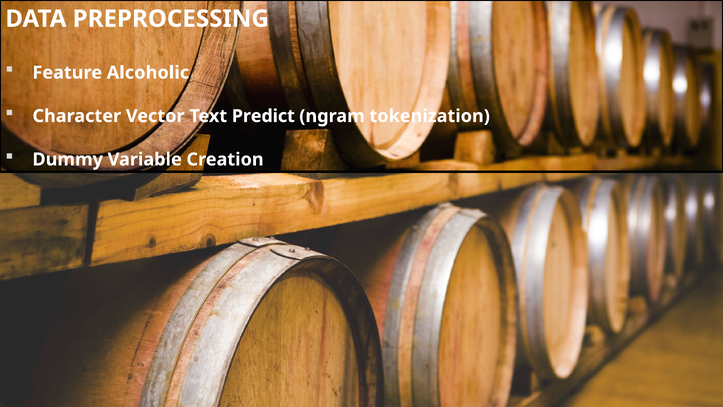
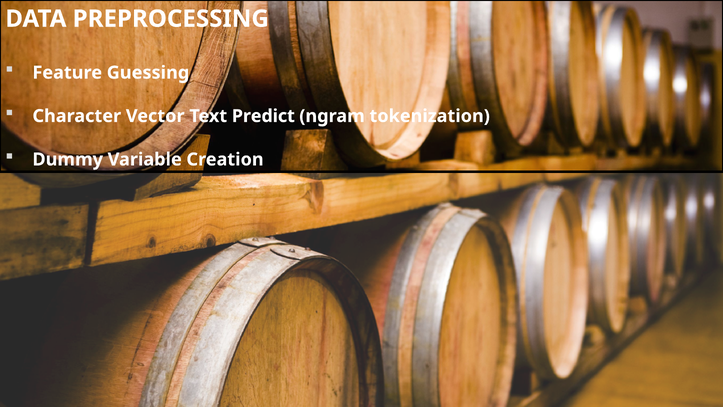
Alcoholic: Alcoholic -> Guessing
